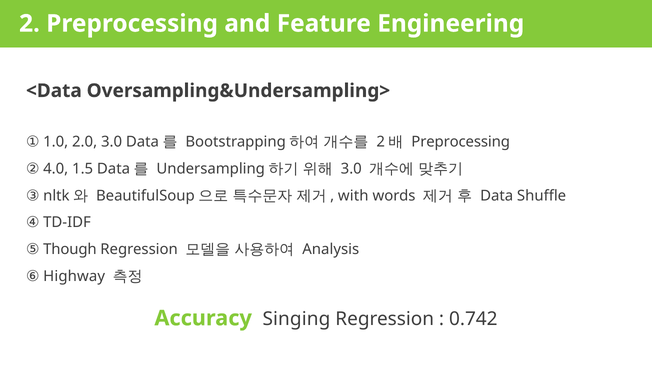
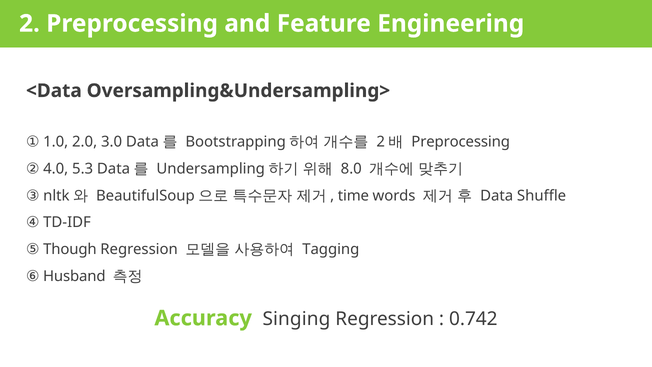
1.5: 1.5 -> 5.3
3.0 at (351, 169): 3.0 -> 8.0
with: with -> time
Analysis: Analysis -> Tagging
Highway: Highway -> Husband
